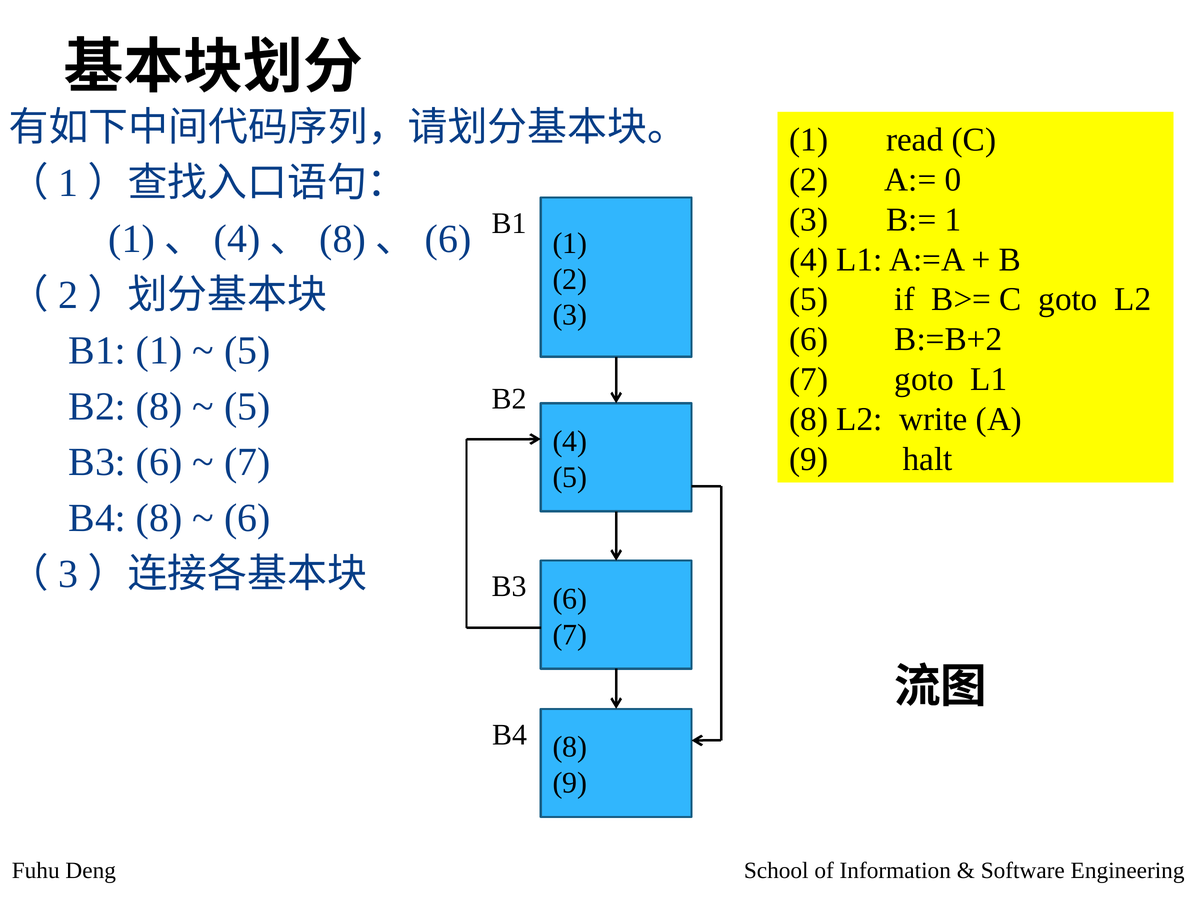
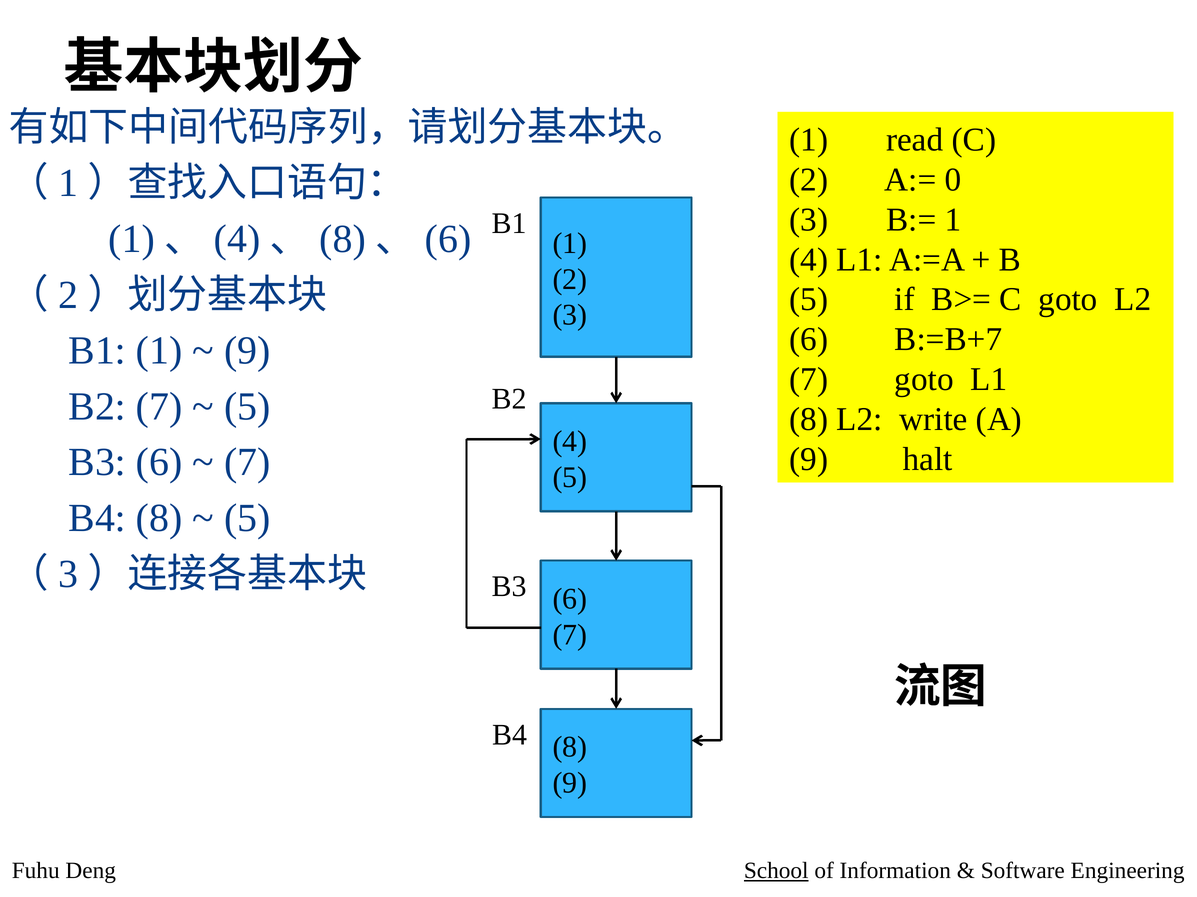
B:=B+2: B:=B+2 -> B:=B+7
5 at (247, 351): 5 -> 9
B2 8: 8 -> 7
6 at (247, 519): 6 -> 5
School underline: none -> present
